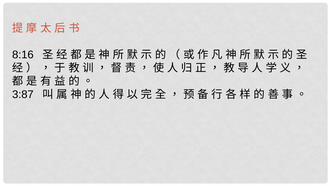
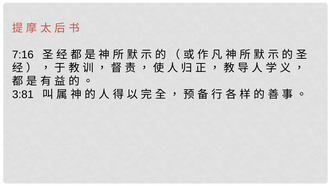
8:16: 8:16 -> 7:16
3:87: 3:87 -> 3:81
